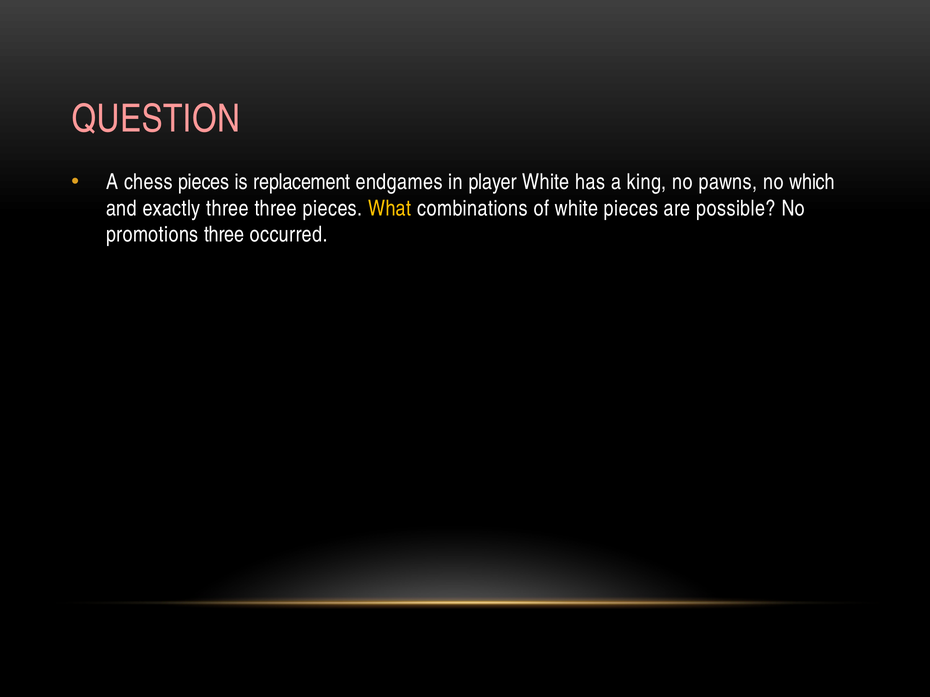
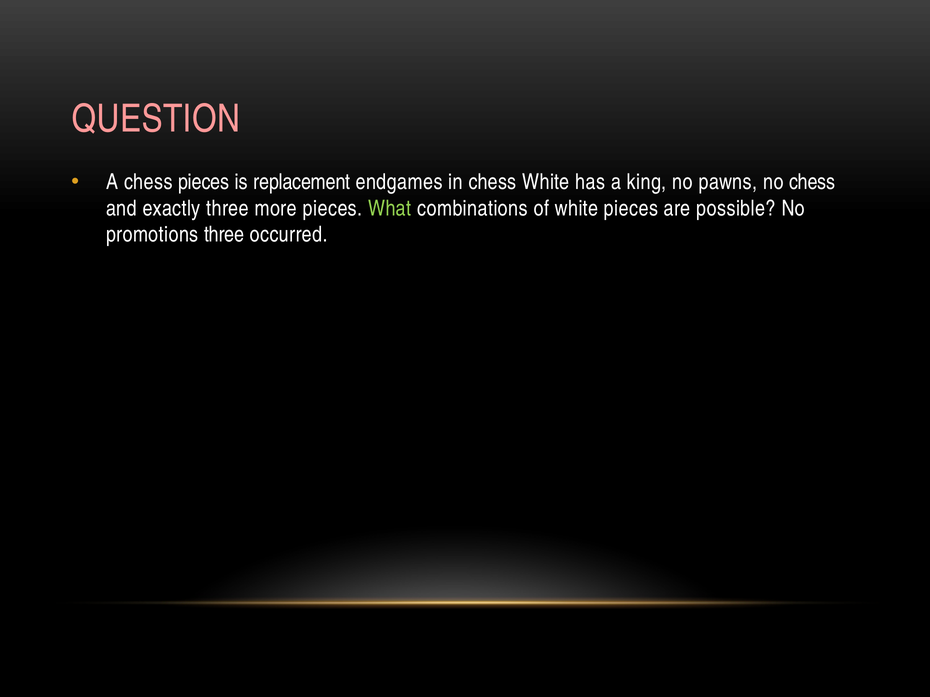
in player: player -> chess
no which: which -> chess
three three: three -> more
What colour: yellow -> light green
